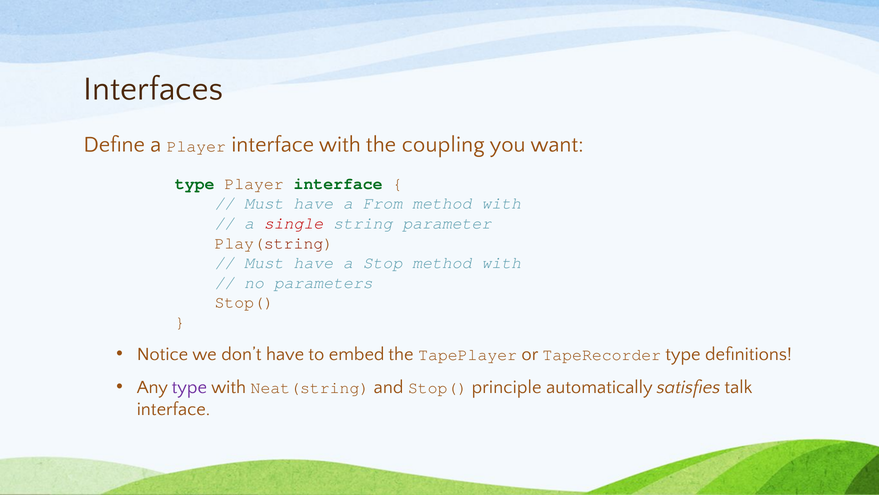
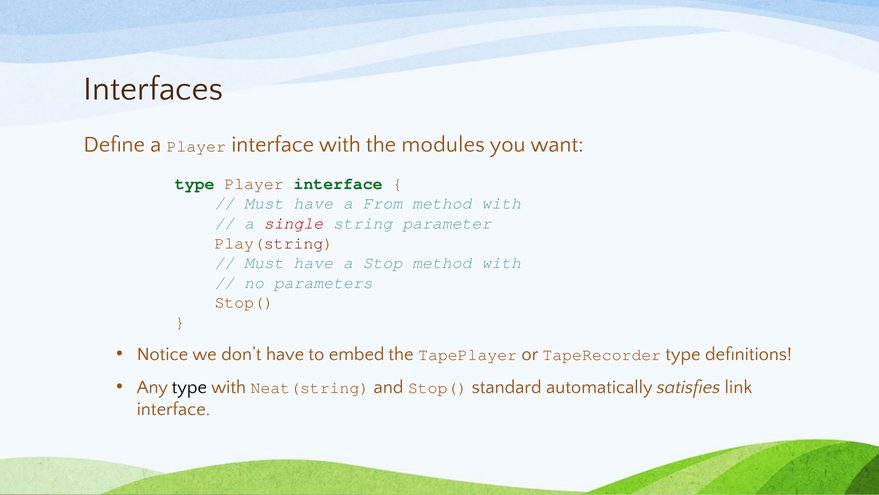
coupling: coupling -> modules
type at (189, 387) colour: purple -> black
principle: principle -> standard
talk: talk -> link
